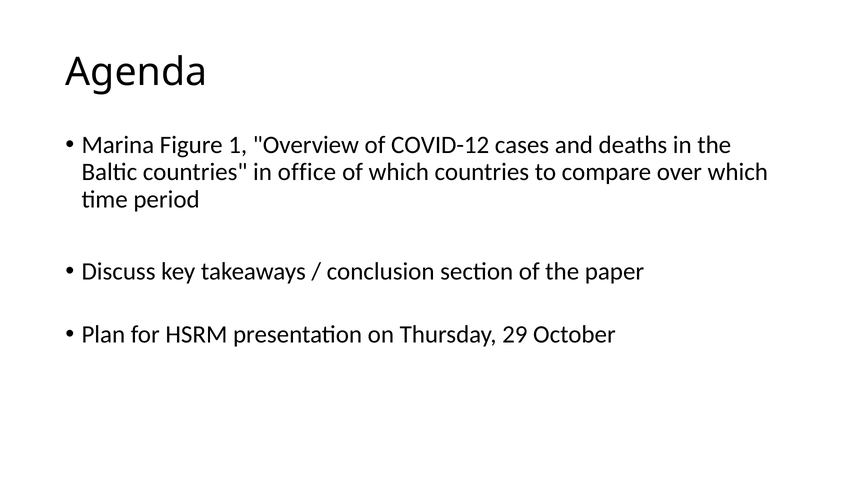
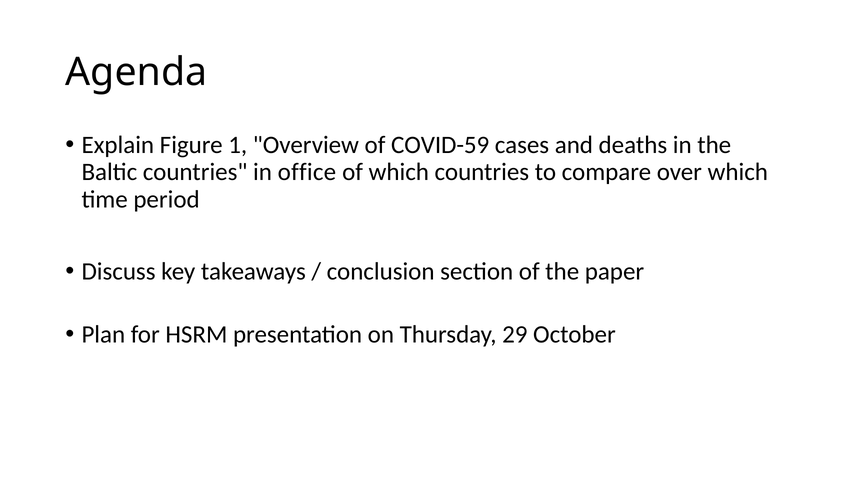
Marina: Marina -> Explain
COVID-12: COVID-12 -> COVID-59
